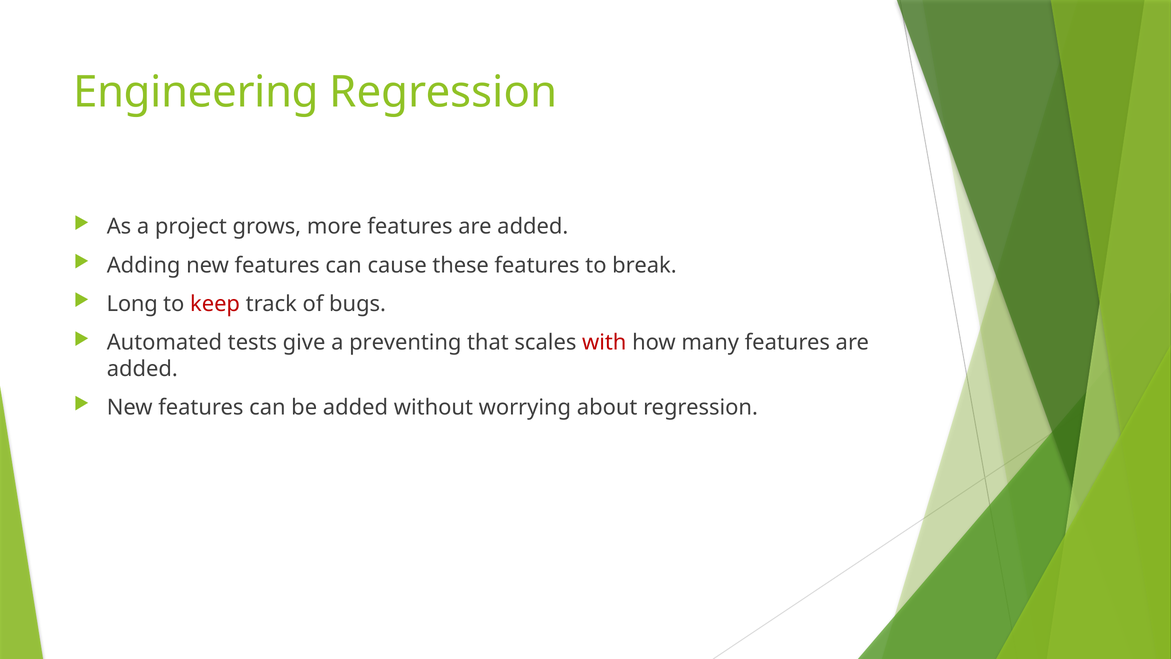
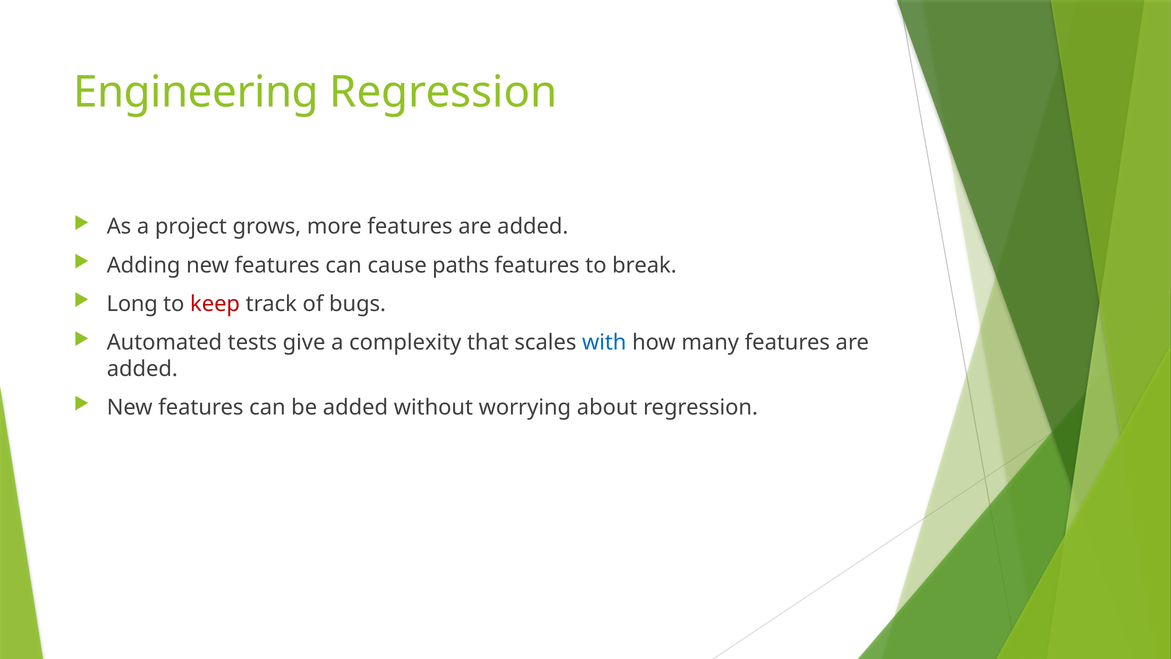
these: these -> paths
preventing: preventing -> complexity
with colour: red -> blue
